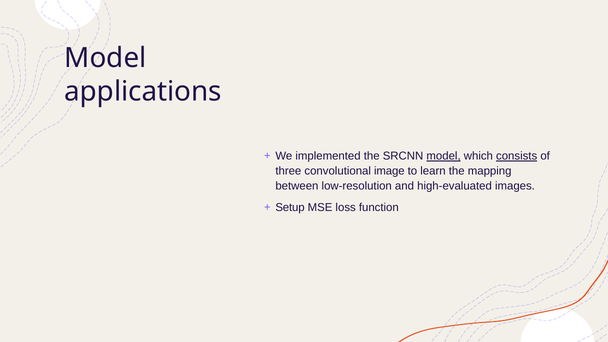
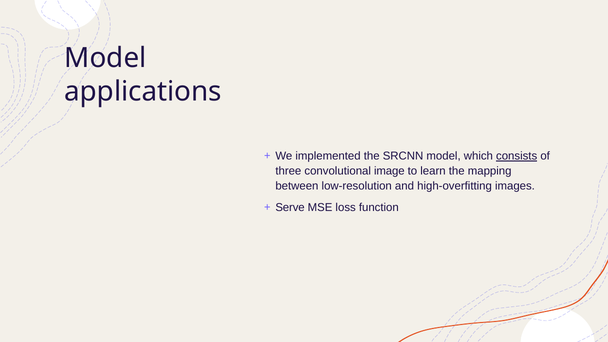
model at (444, 156) underline: present -> none
high-evaluated: high-evaluated -> high-overfitting
Setup: Setup -> Serve
